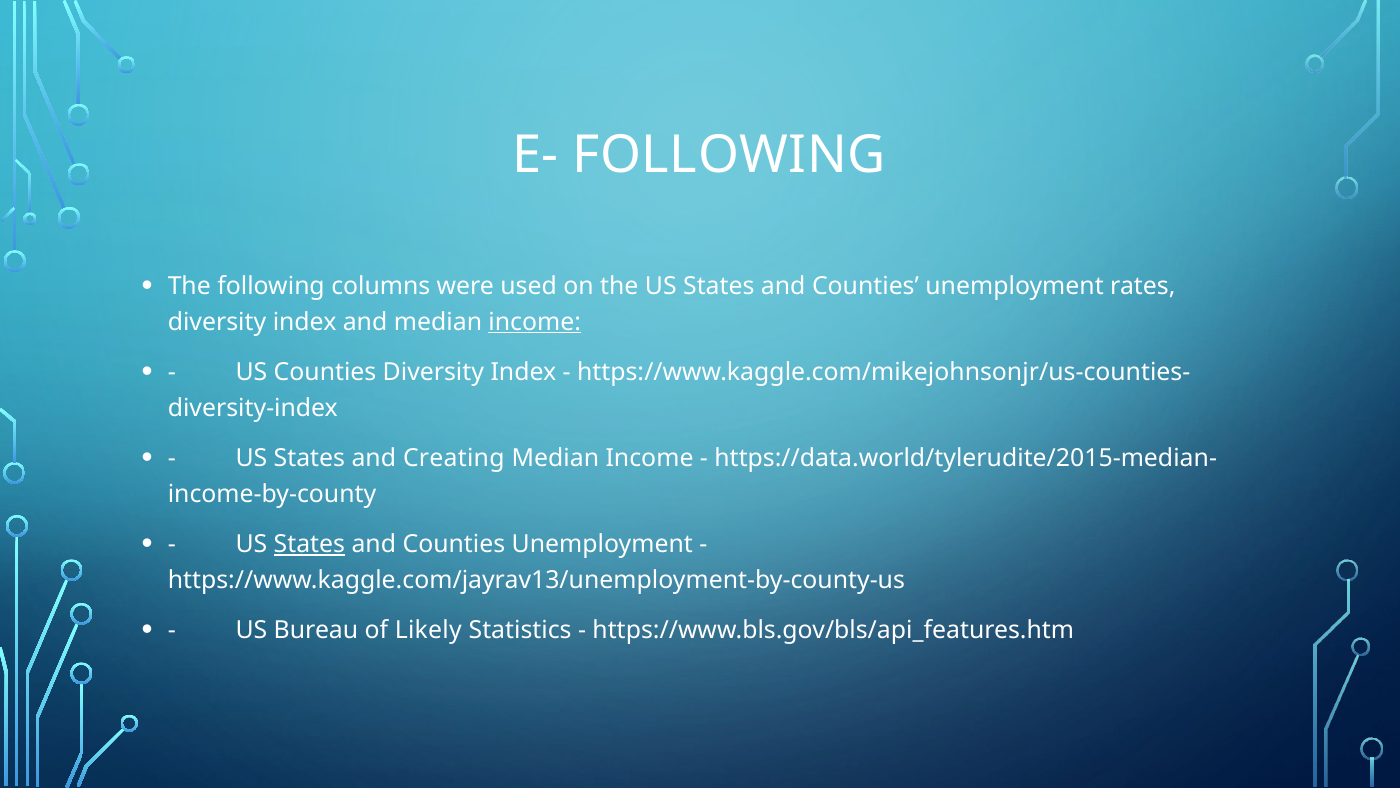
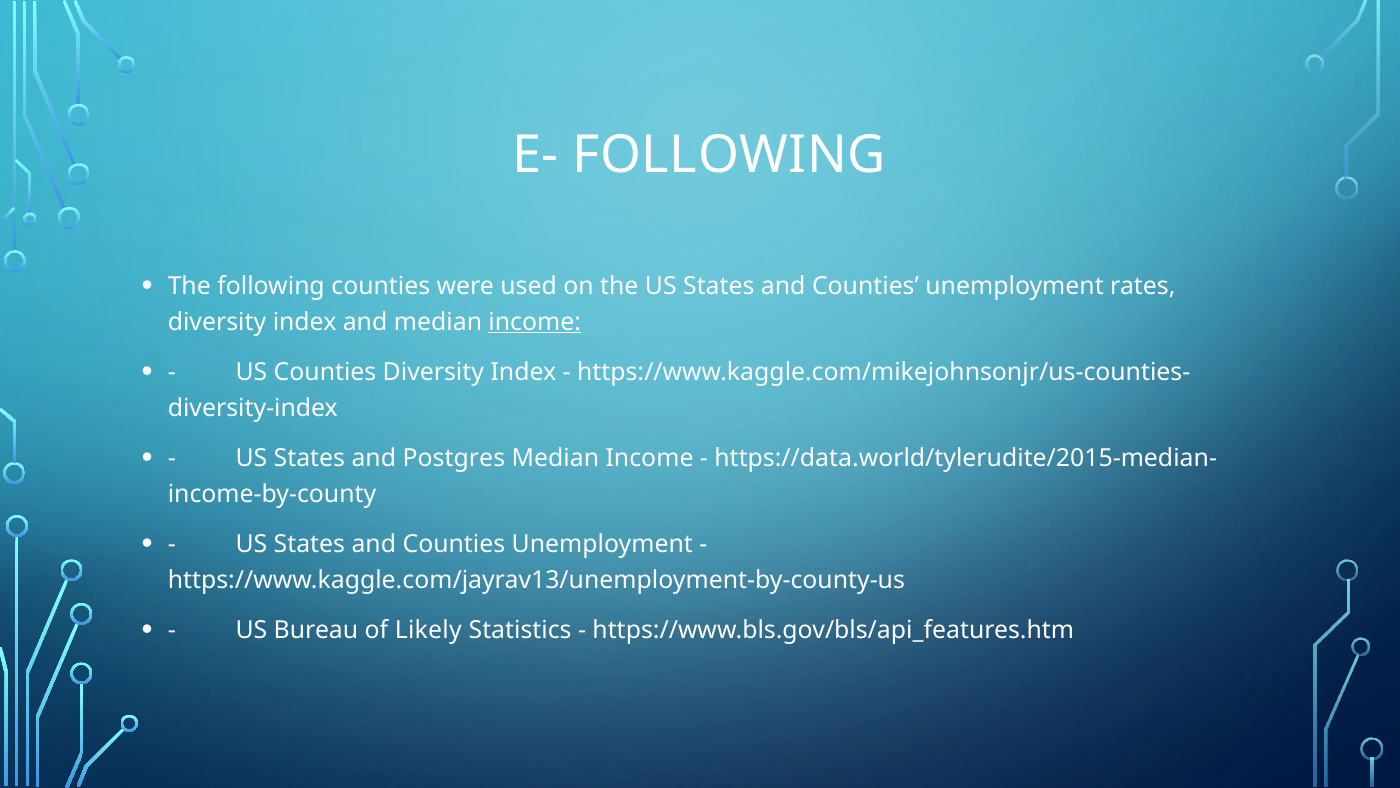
following columns: columns -> counties
Creating: Creating -> Postgres
States at (309, 544) underline: present -> none
